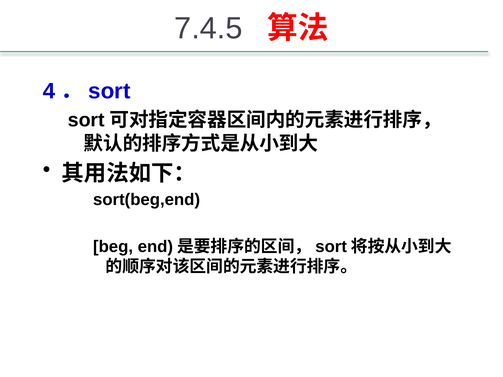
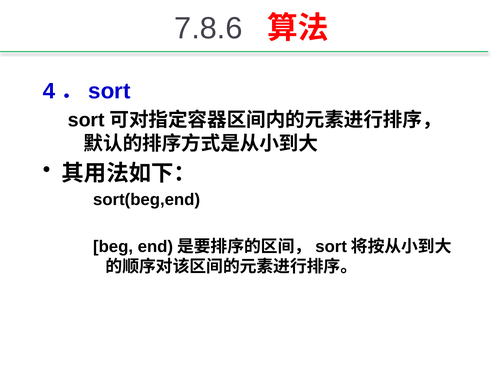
7.4.5: 7.4.5 -> 7.8.6
